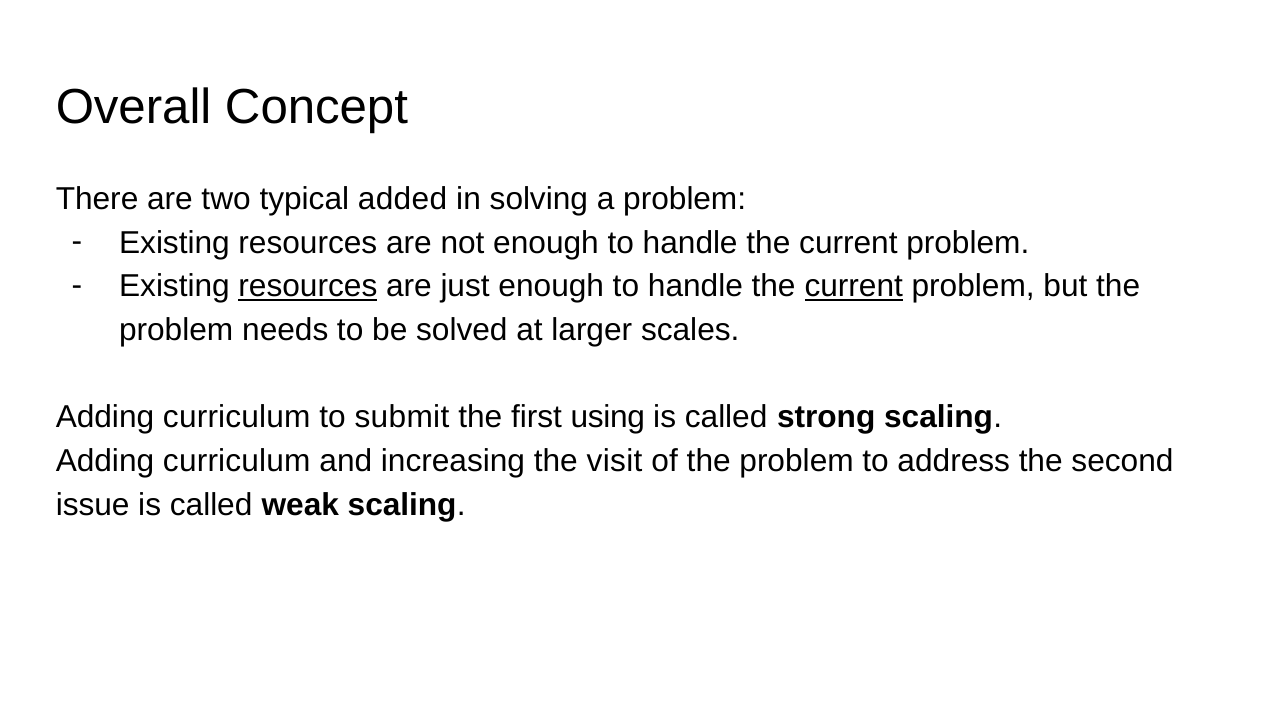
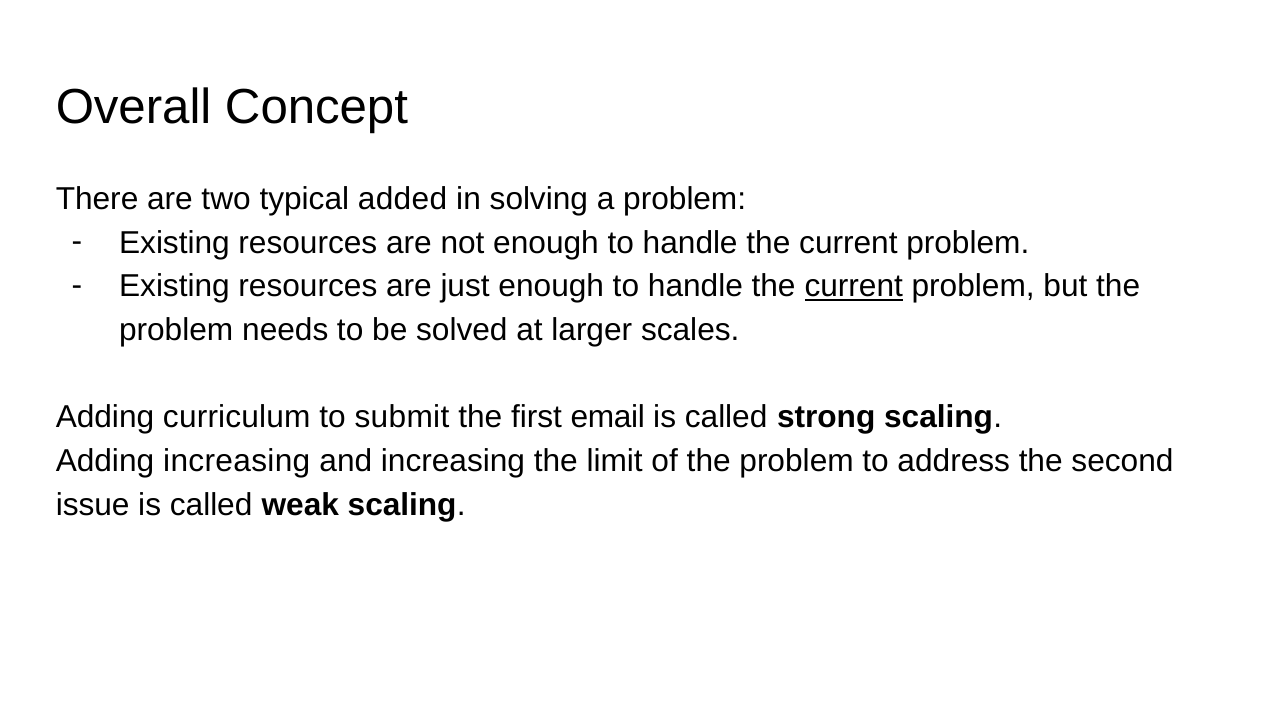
resources at (308, 286) underline: present -> none
using: using -> email
curriculum at (237, 461): curriculum -> increasing
visit: visit -> limit
